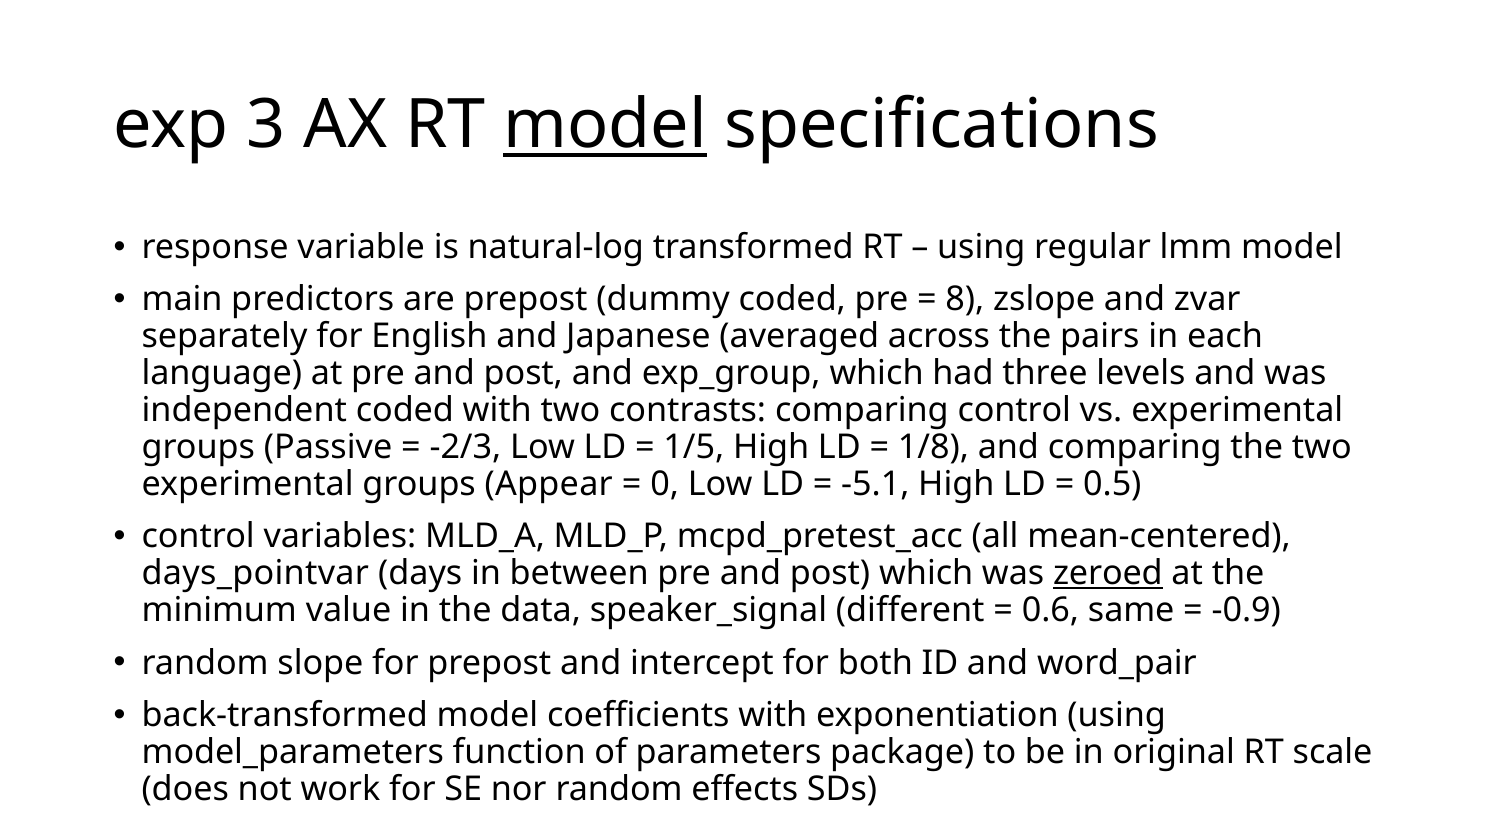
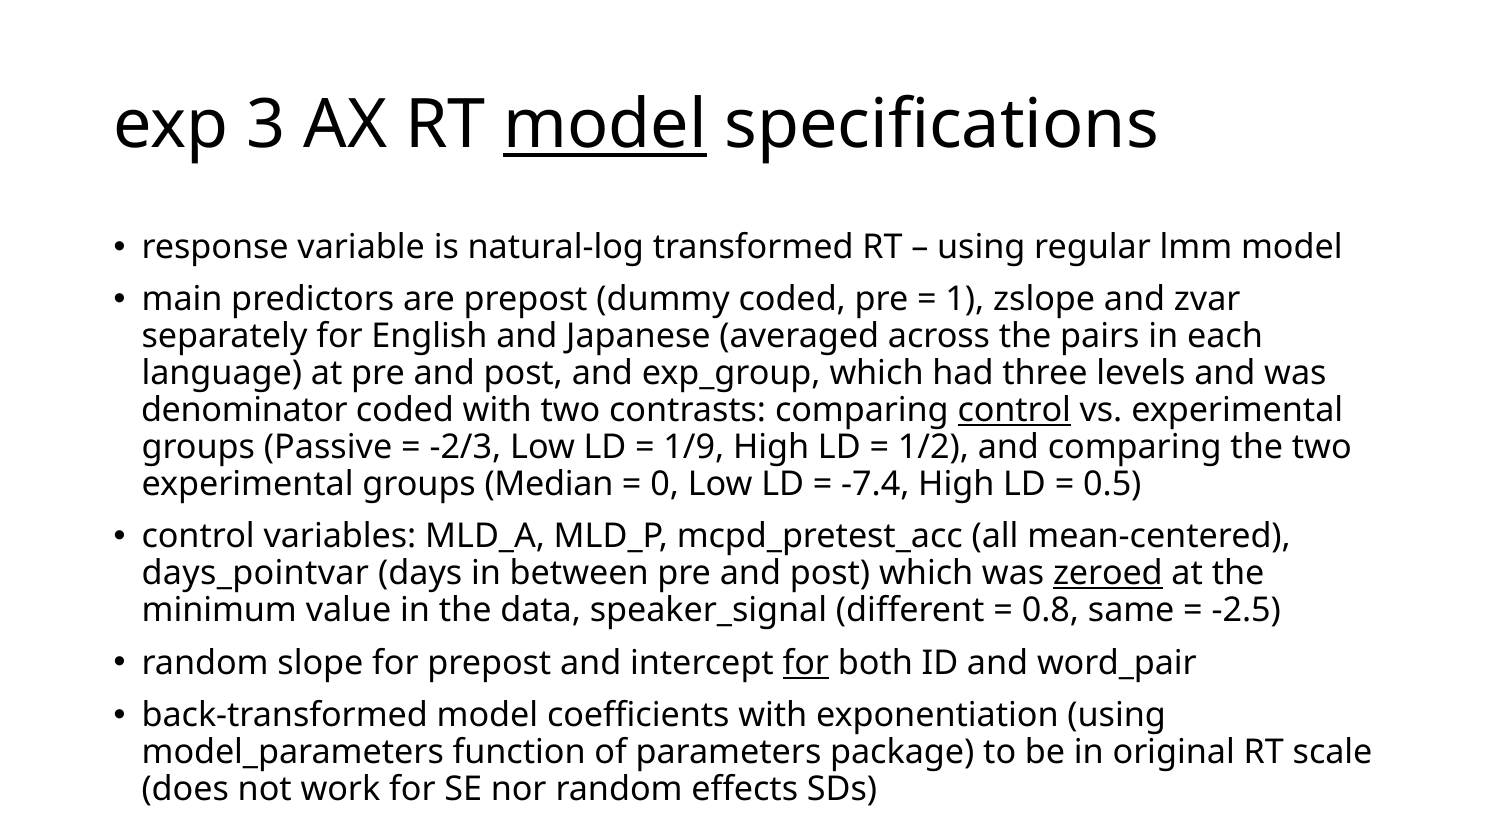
8: 8 -> 1
independent: independent -> denominator
control at (1014, 410) underline: none -> present
1/5: 1/5 -> 1/9
1/8: 1/8 -> 1/2
Appear: Appear -> Median
-5.1: -5.1 -> -7.4
0.6: 0.6 -> 0.8
-0.9: -0.9 -> -2.5
for at (806, 663) underline: none -> present
